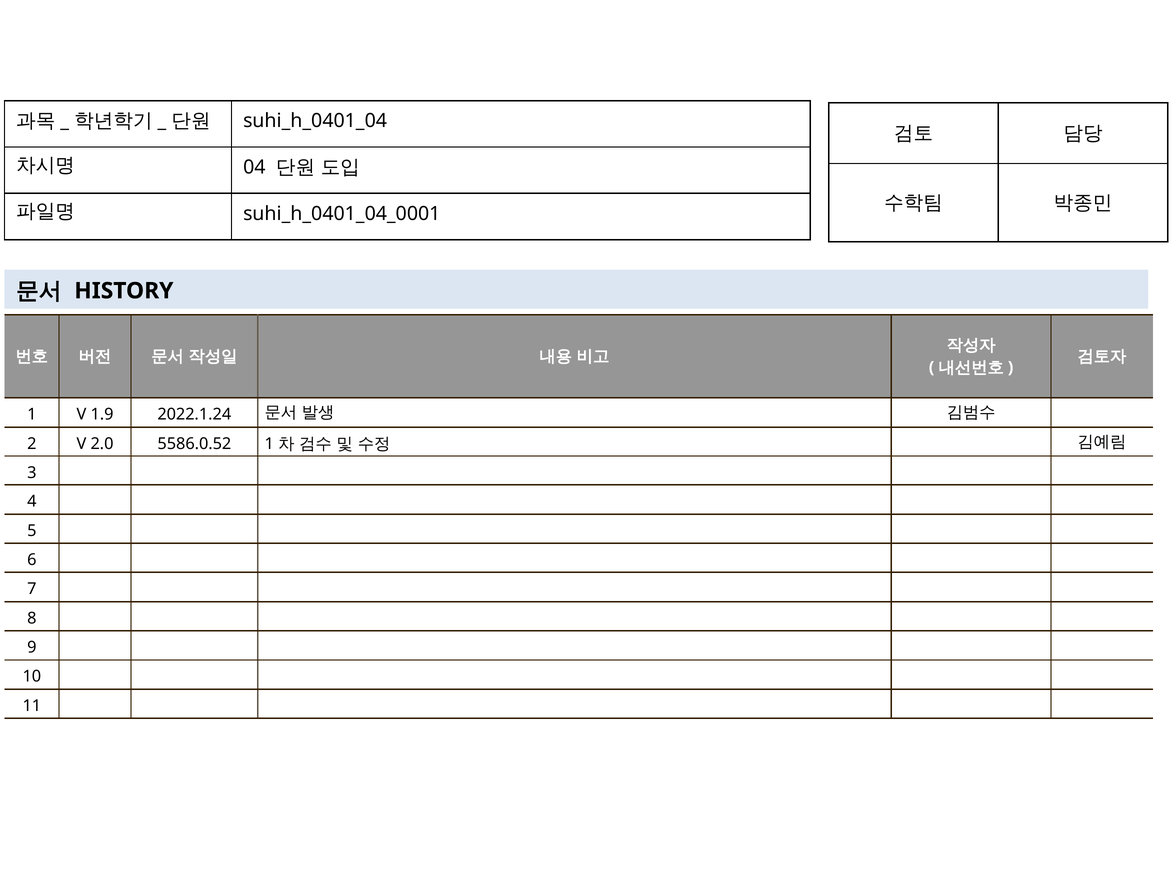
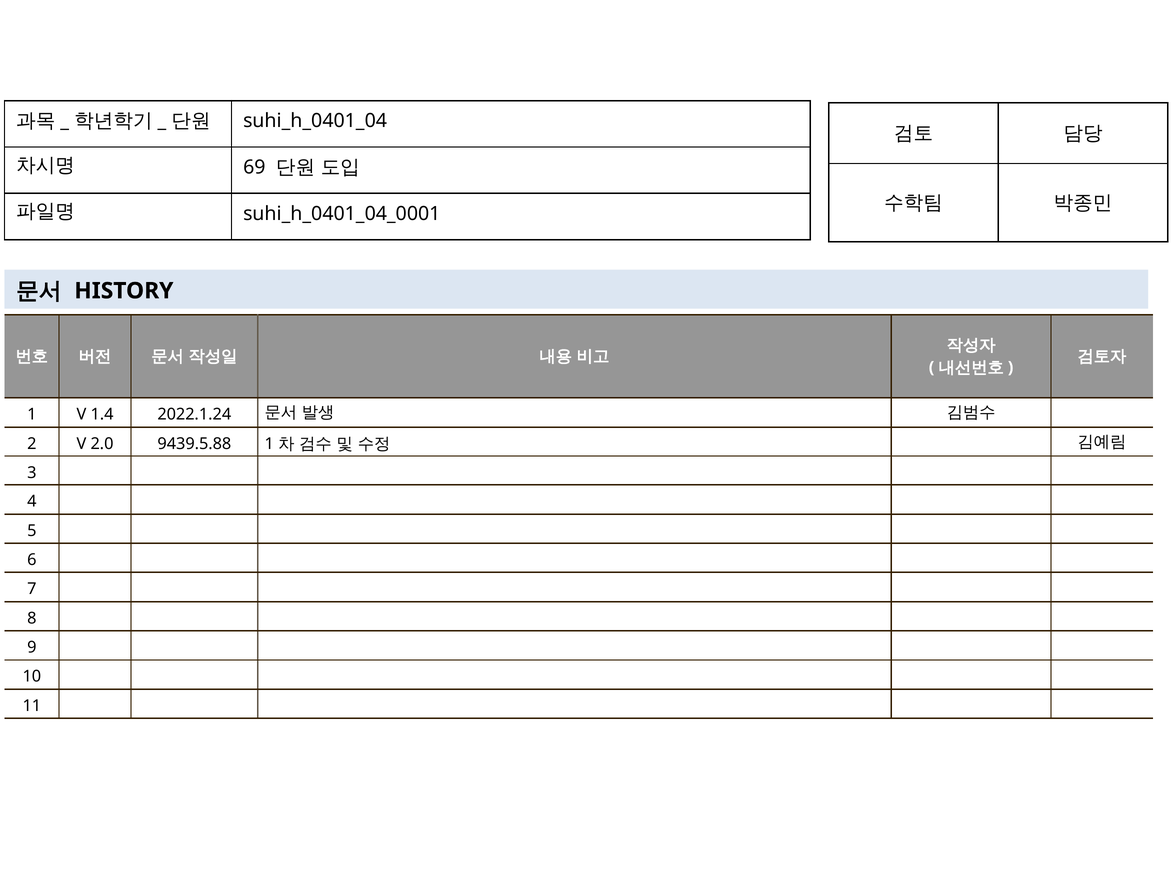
04: 04 -> 69
1.9: 1.9 -> 1.4
5586.0.52: 5586.0.52 -> 9439.5.88
